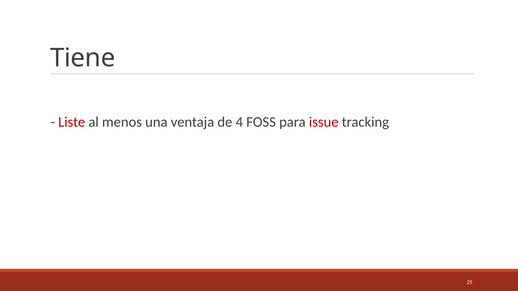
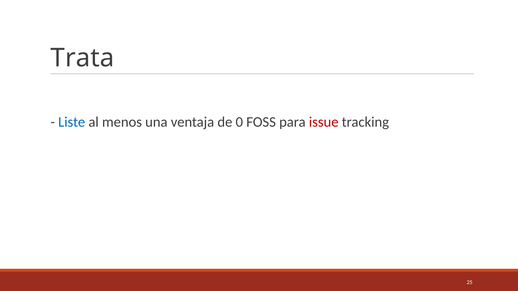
Tiene: Tiene -> Trata
Liste colour: red -> blue
4: 4 -> 0
